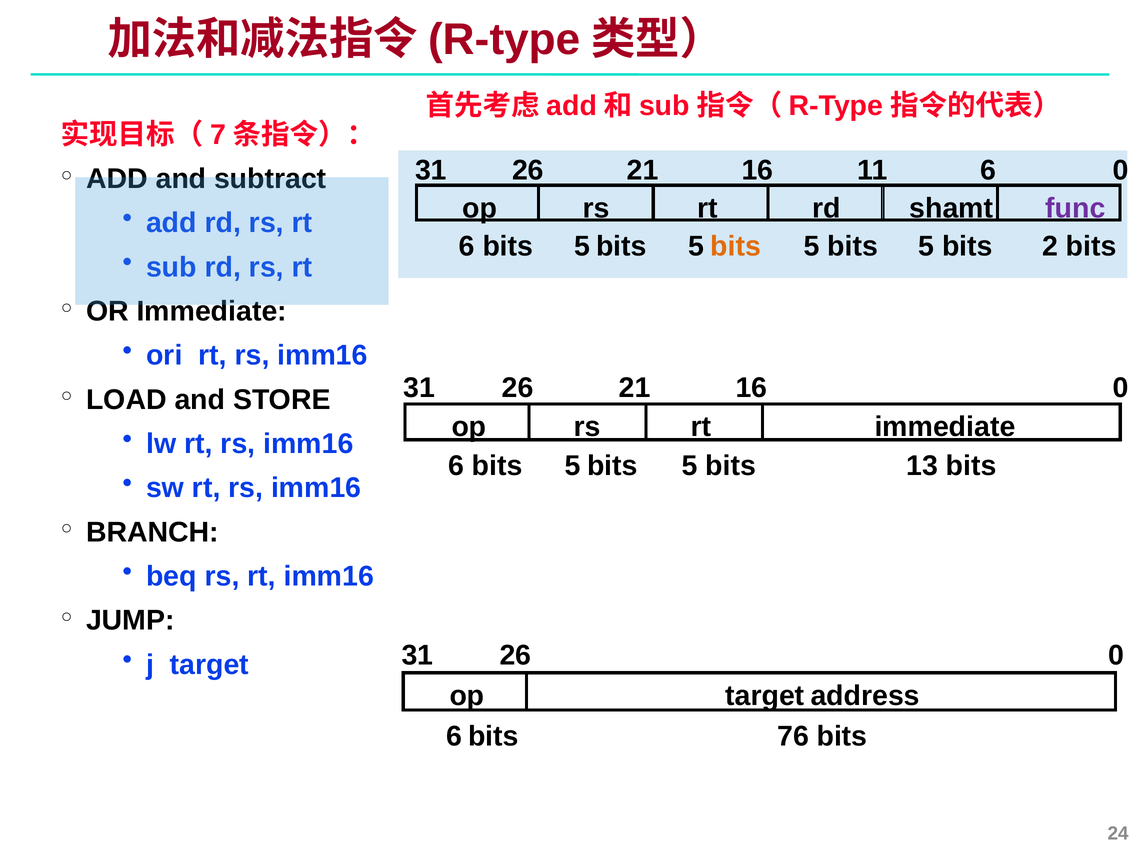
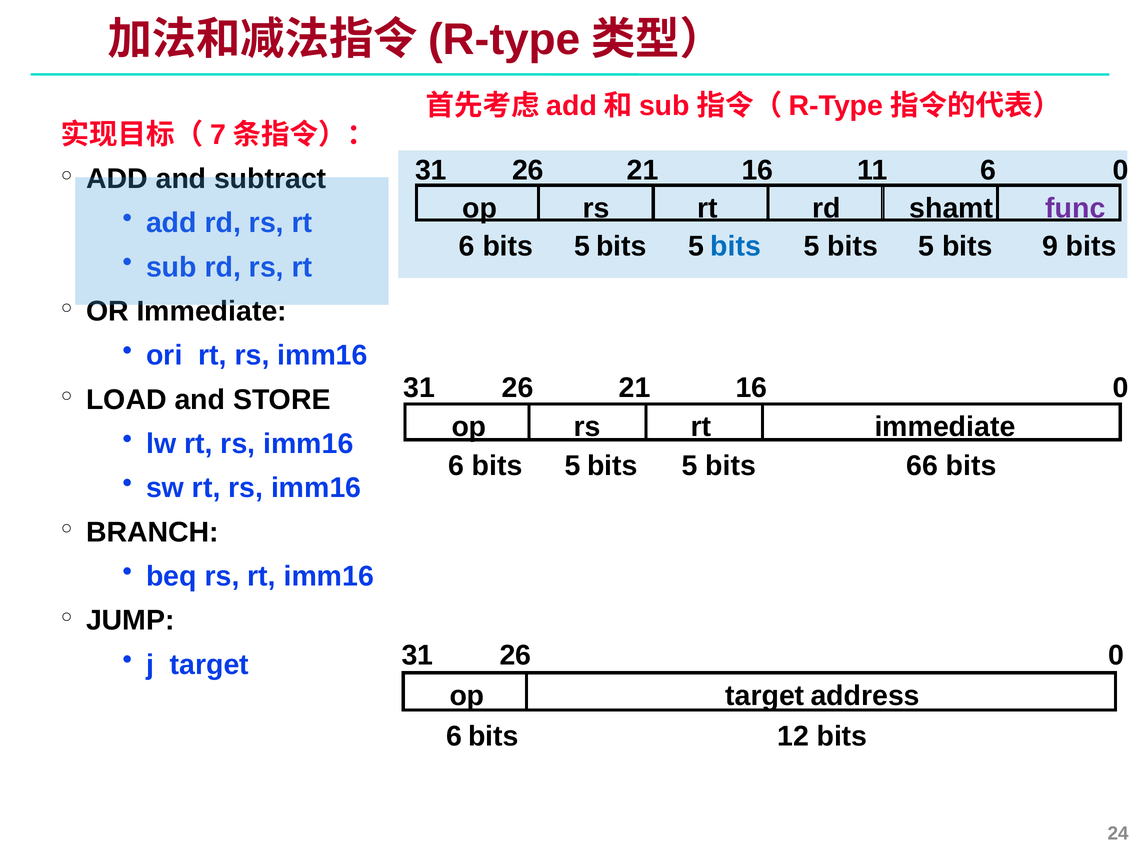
bits at (736, 246) colour: orange -> blue
2: 2 -> 9
13: 13 -> 66
76: 76 -> 12
